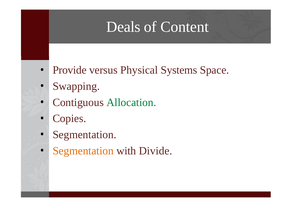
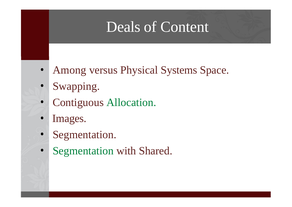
Provide: Provide -> Among
Copies: Copies -> Images
Segmentation at (83, 150) colour: orange -> green
Divide: Divide -> Shared
